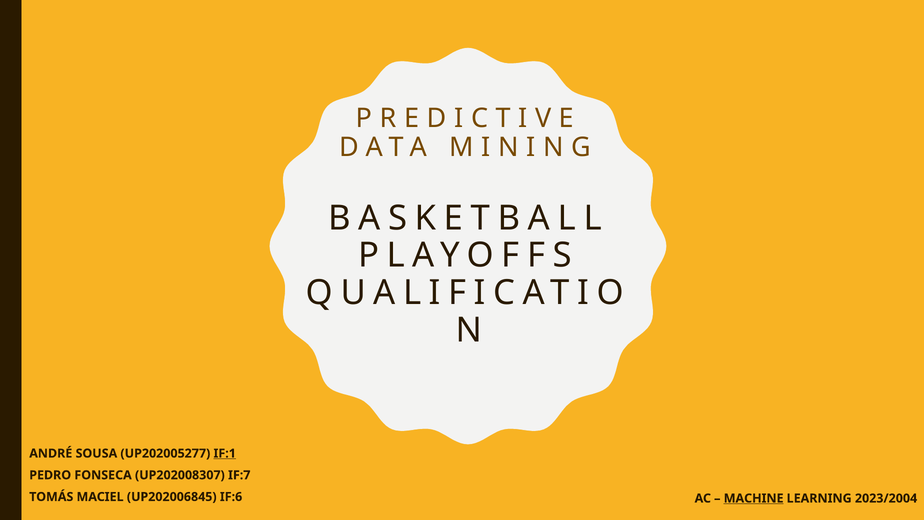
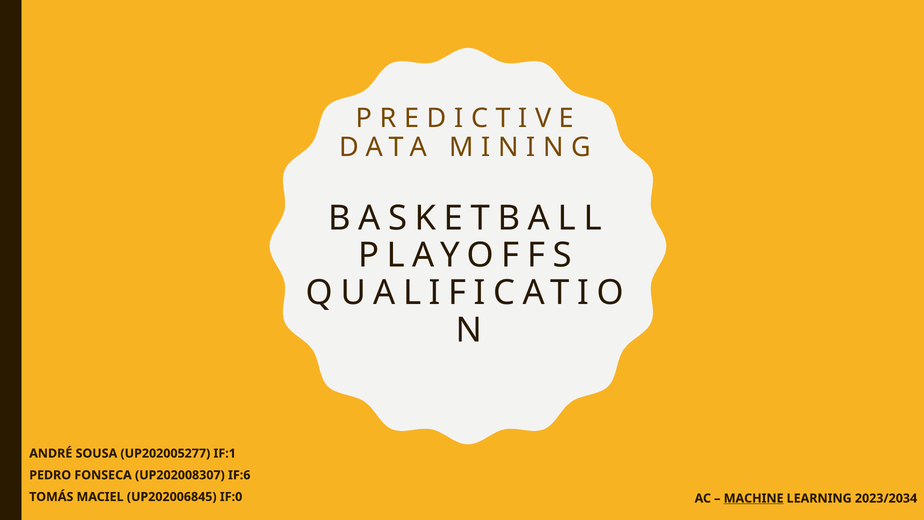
IF:1 underline: present -> none
IF:7: IF:7 -> IF:6
IF:6: IF:6 -> IF:0
2023/2004: 2023/2004 -> 2023/2034
